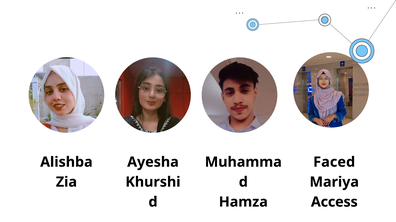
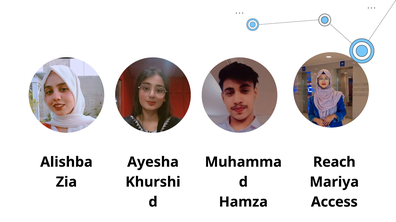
Faced: Faced -> Reach
